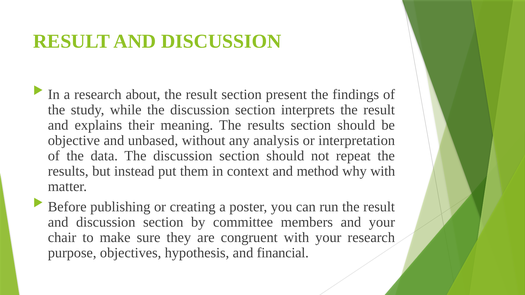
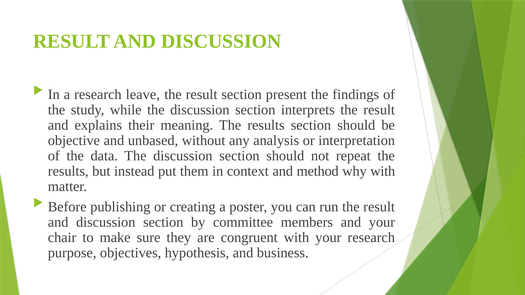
about: about -> leave
financial: financial -> business
